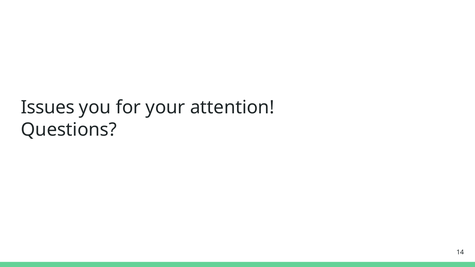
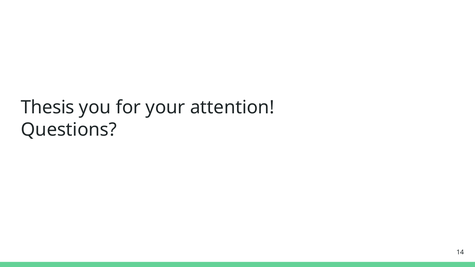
Issues: Issues -> Thesis
